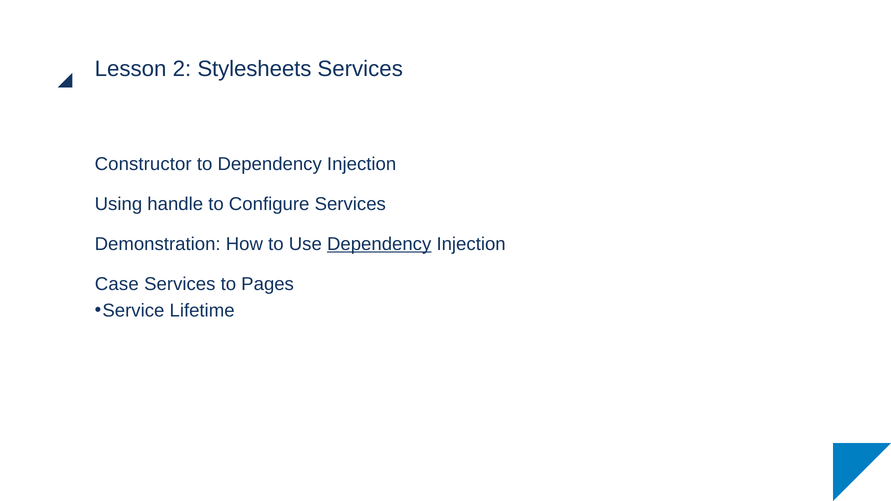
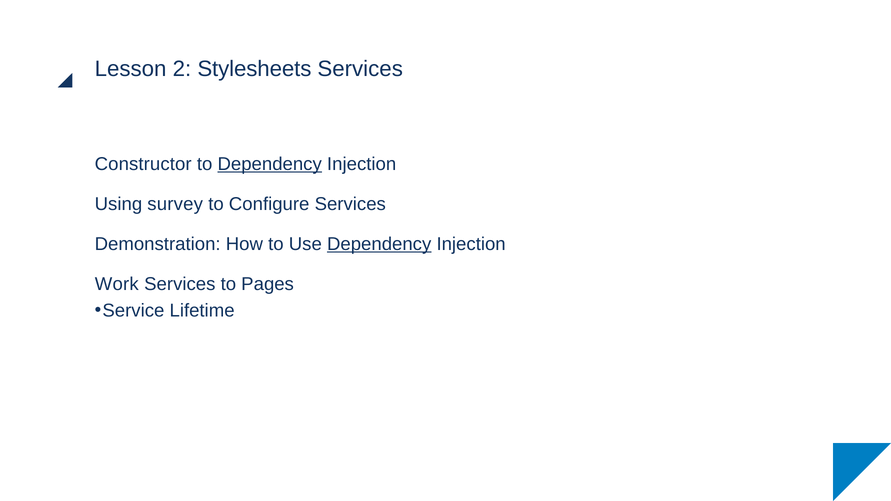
Dependency at (270, 164) underline: none -> present
handle: handle -> survey
Case: Case -> Work
